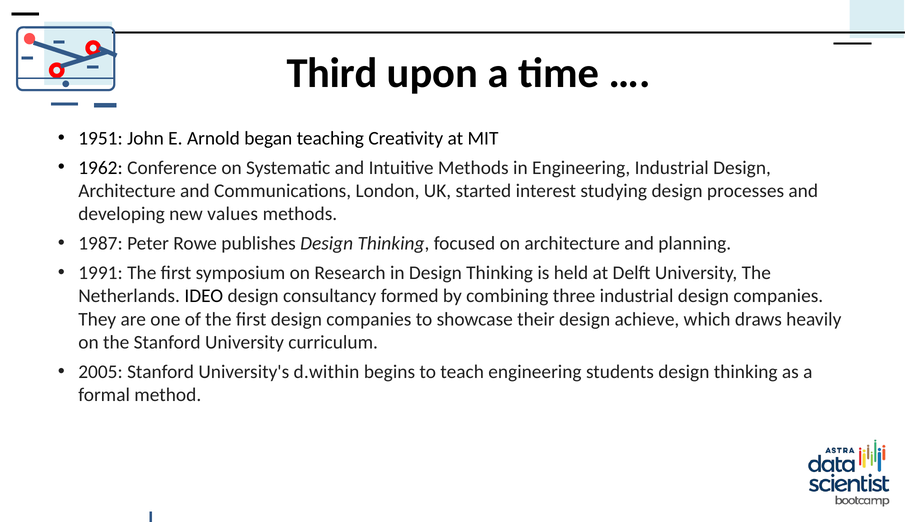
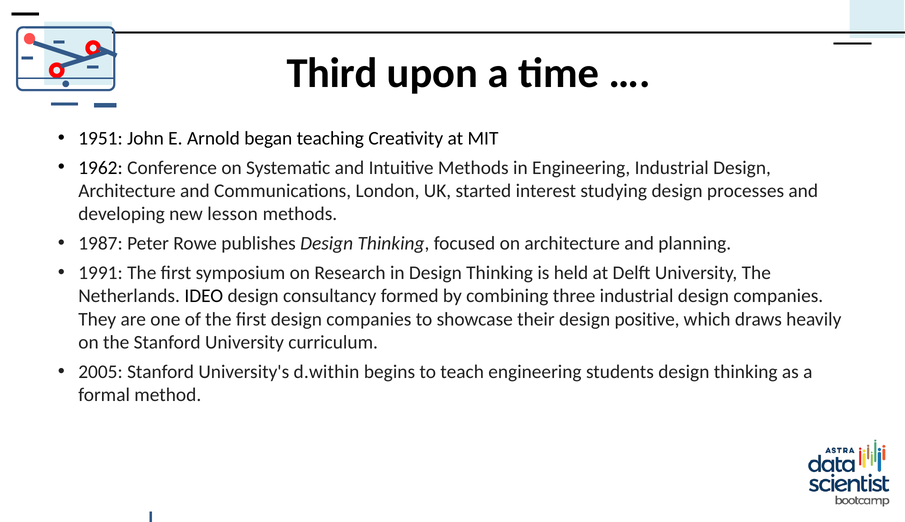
values: values -> lesson
achieve: achieve -> positive
